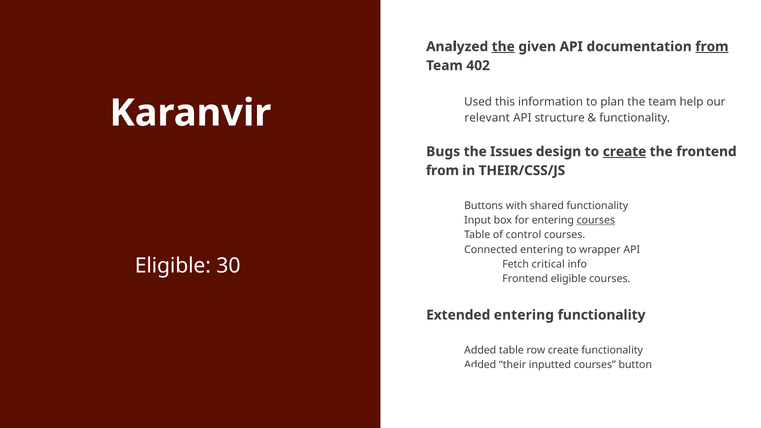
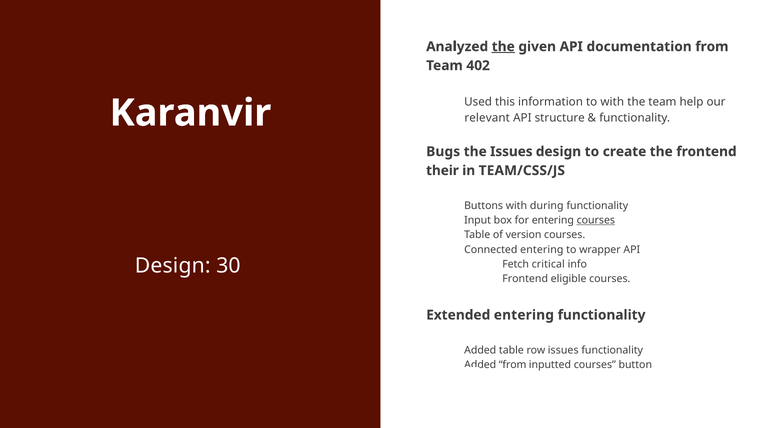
from at (712, 47) underline: present -> none
to plan: plan -> with
create at (625, 152) underline: present -> none
from at (442, 171): from -> their
THEIR/CSS/JS: THEIR/CSS/JS -> TEAM/CSS/JS
shared: shared -> during
control: control -> version
Eligible at (173, 266): Eligible -> Design
row create: create -> issues
their at (513, 365): their -> from
